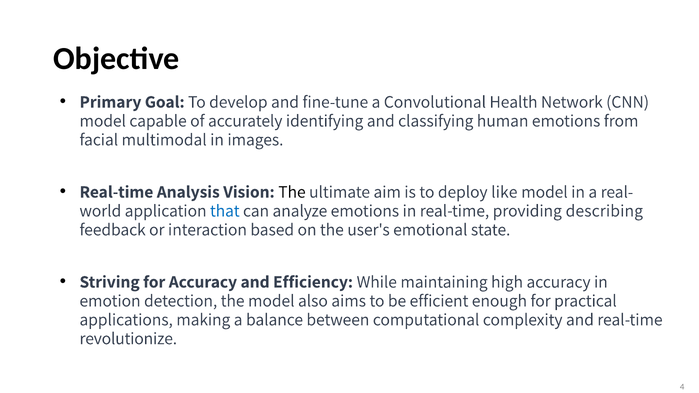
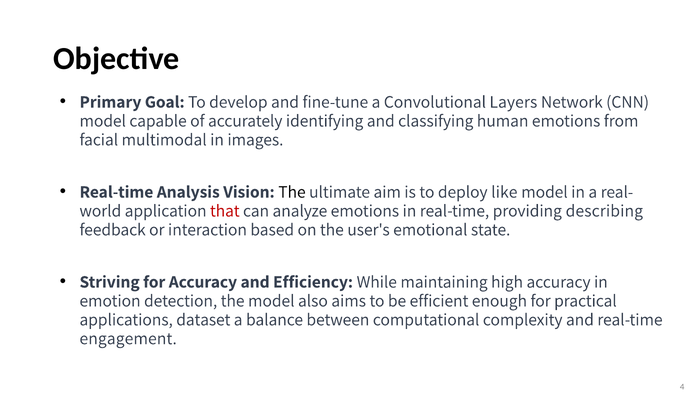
Health: Health -> Layers
that colour: blue -> red
making: making -> dataset
revolutionize: revolutionize -> engagement
